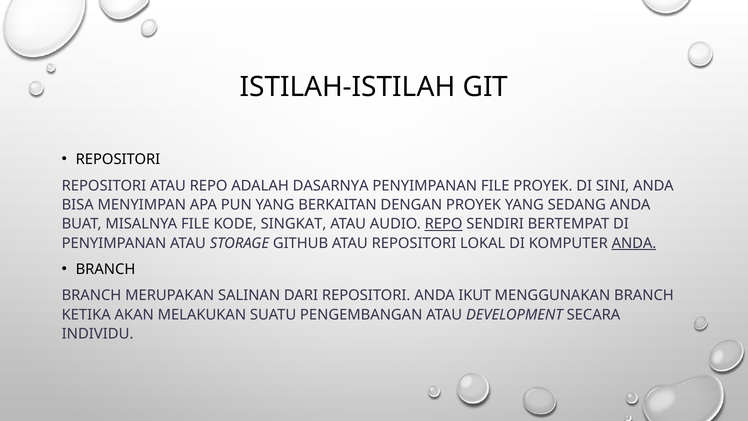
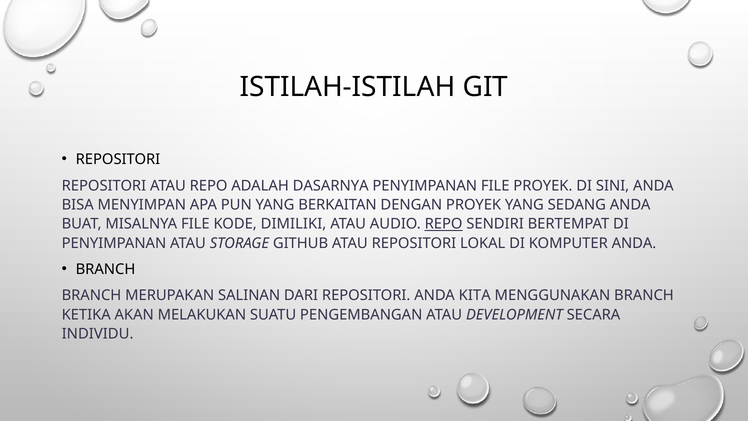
SINGKAT: SINGKAT -> DIMILIKI
ANDA at (634, 243) underline: present -> none
IKUT: IKUT -> KITA
